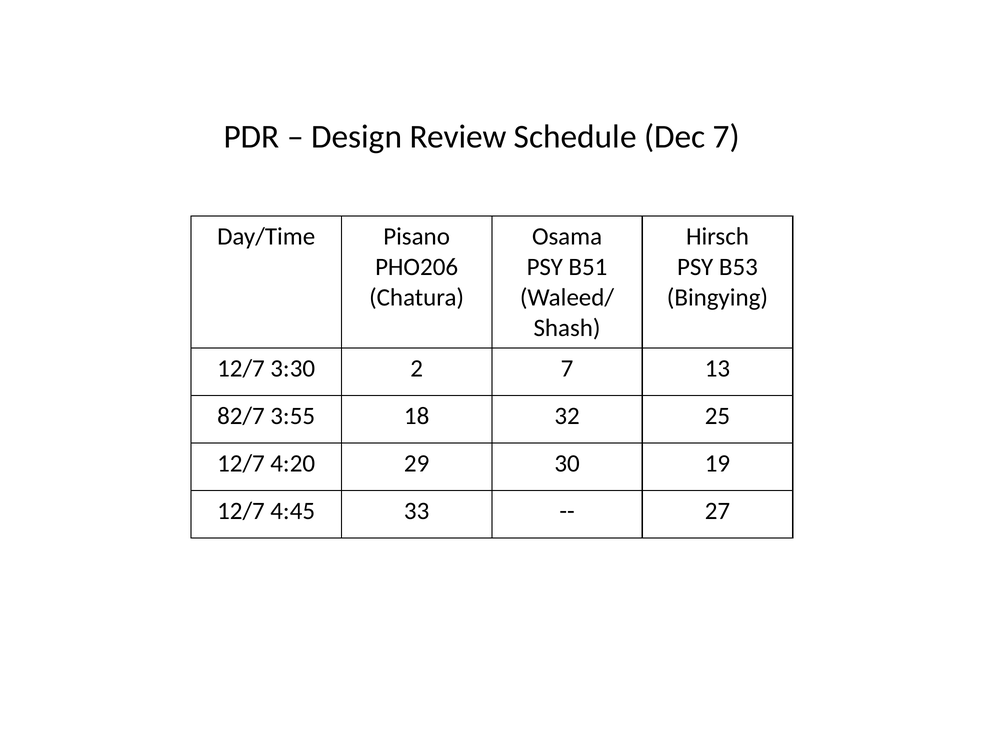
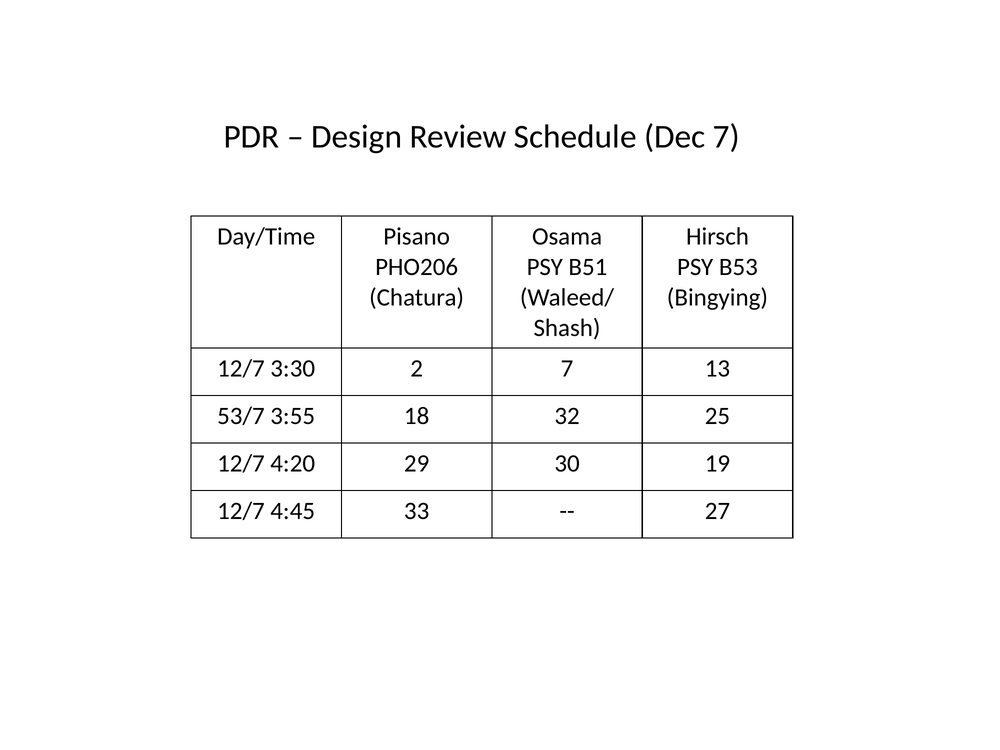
82/7: 82/7 -> 53/7
